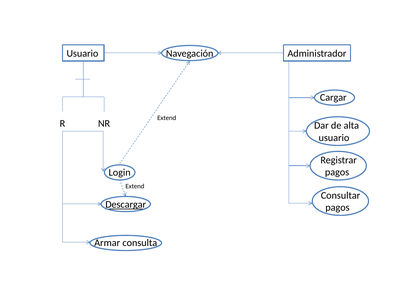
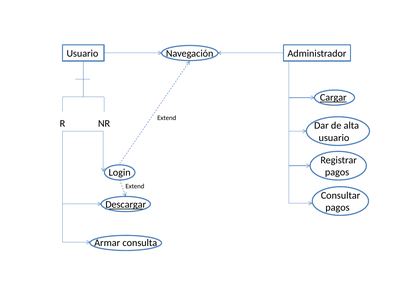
Cargar underline: none -> present
